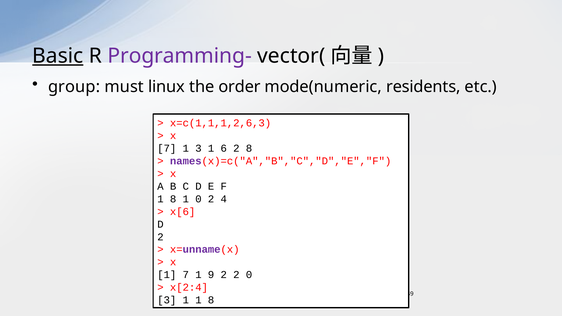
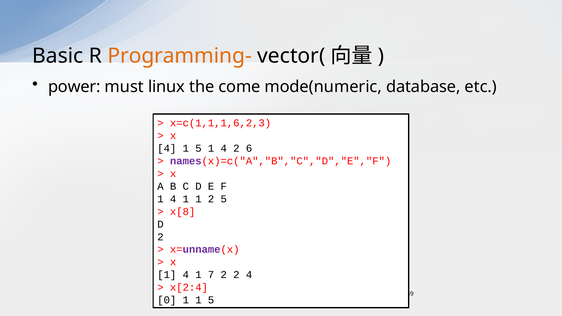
Basic underline: present -> none
Programming- colour: purple -> orange
group: group -> power
order: order -> come
residents: residents -> database
x=c(1,1,1,2,6,3: x=c(1,1,1,2,6,3 -> x=c(1,1,1,6,2,3
7 at (167, 148): 7 -> 4
3 at (198, 148): 3 -> 5
6 at (224, 148): 6 -> 4
2 8: 8 -> 6
8 at (173, 199): 8 -> 4
0 at (198, 199): 0 -> 1
2 4: 4 -> 5
x[6: x[6 -> x[8
7 at (186, 275): 7 -> 4
9: 9 -> 7
2 0: 0 -> 4
3 at (167, 300): 3 -> 0
1 1 8: 8 -> 5
